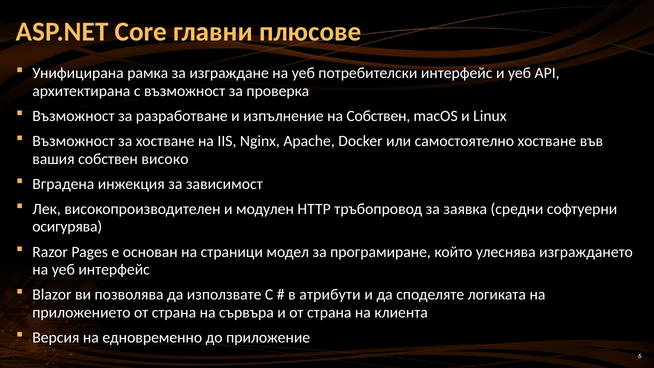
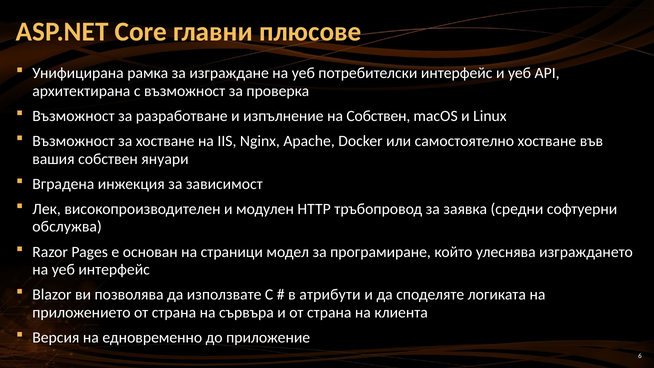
високо: високо -> януари
осигурява: осигурява -> обслужва
